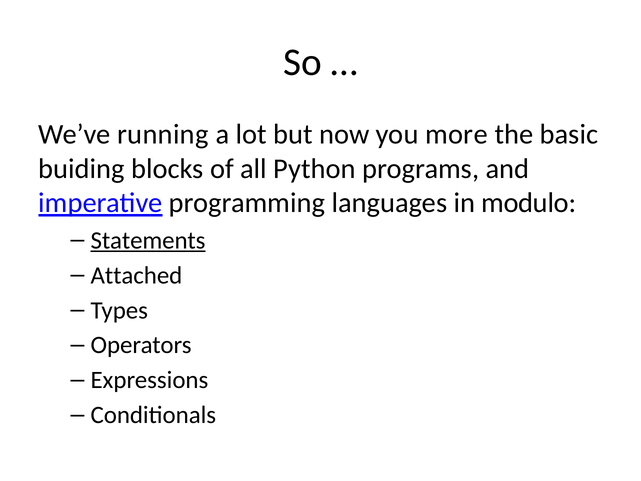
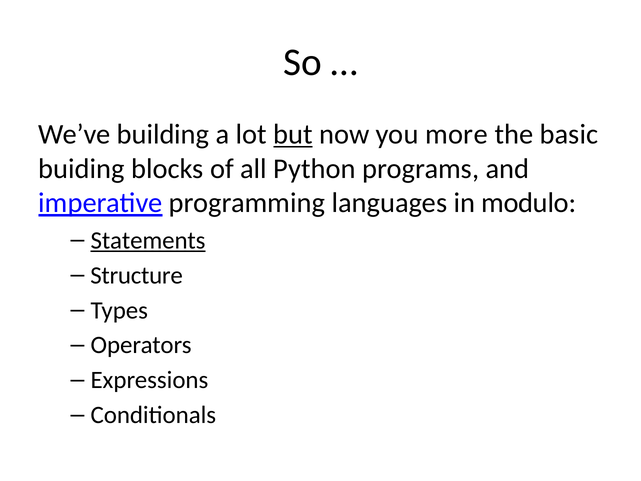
running: running -> building
but underline: none -> present
Attached: Attached -> Structure
